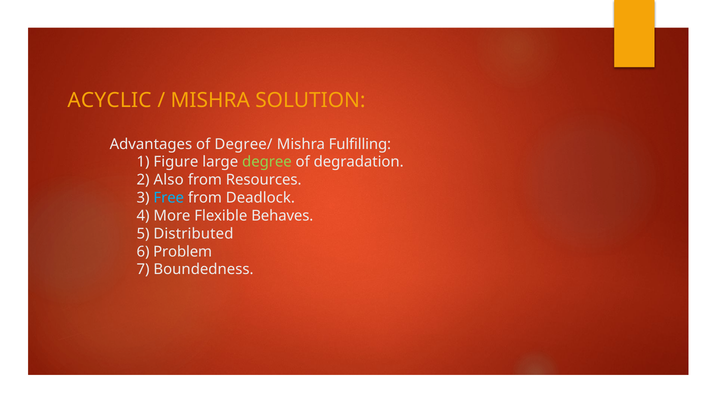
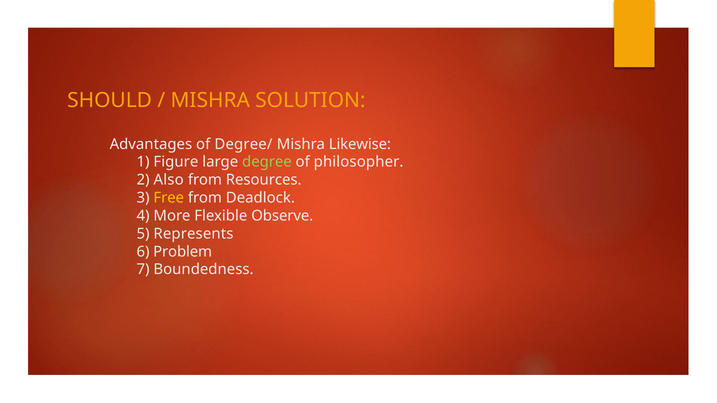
ACYCLIC: ACYCLIC -> SHOULD
Fulfilling: Fulfilling -> Likewise
degradation: degradation -> philosopher
Free colour: light blue -> yellow
Behaves: Behaves -> Observe
Distributed: Distributed -> Represents
